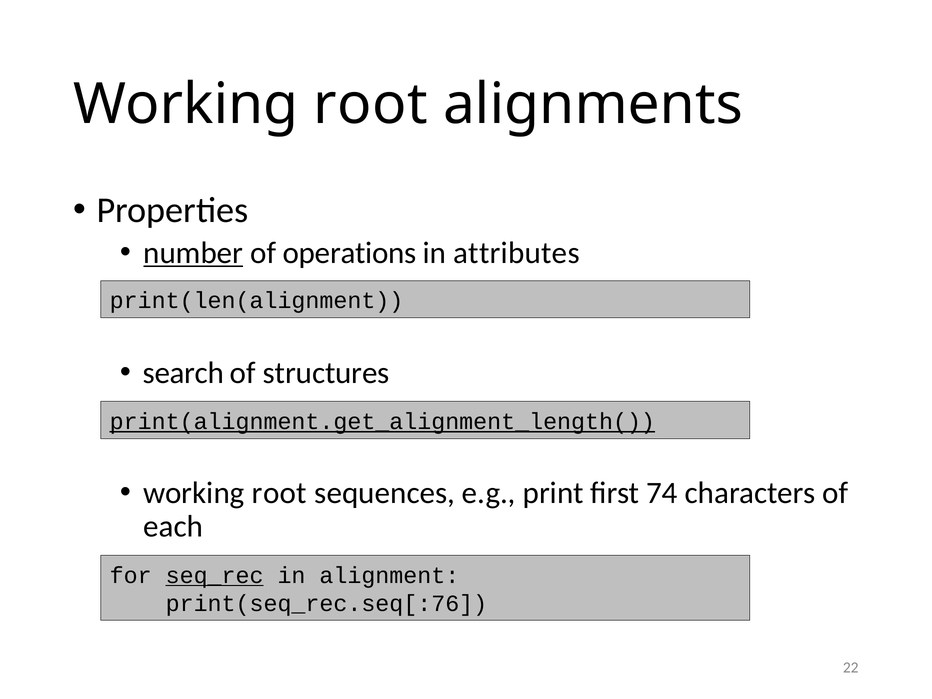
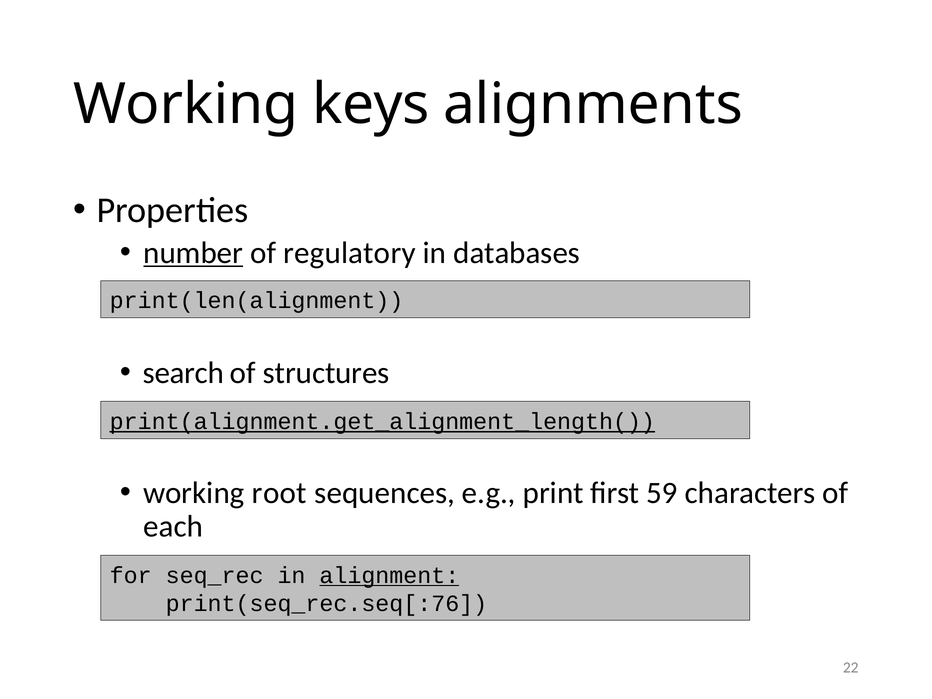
root at (370, 104): root -> keys
operations: operations -> regulatory
attributes: attributes -> databases
74: 74 -> 59
seq_rec underline: present -> none
alignment underline: none -> present
